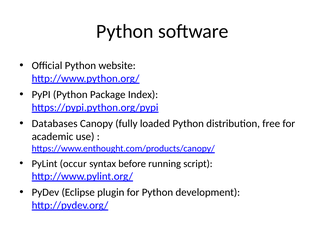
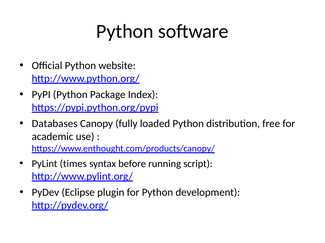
occur: occur -> times
